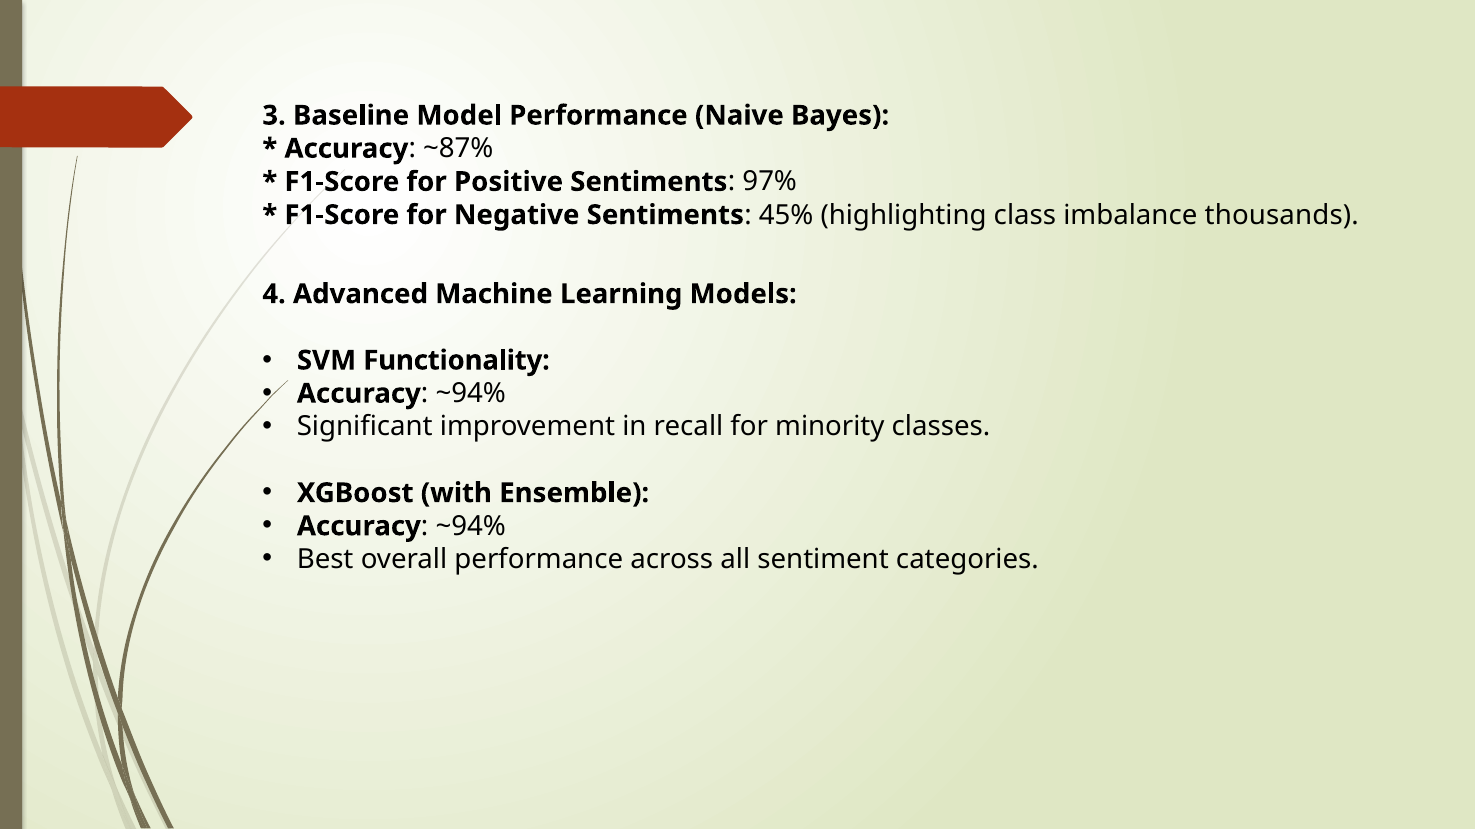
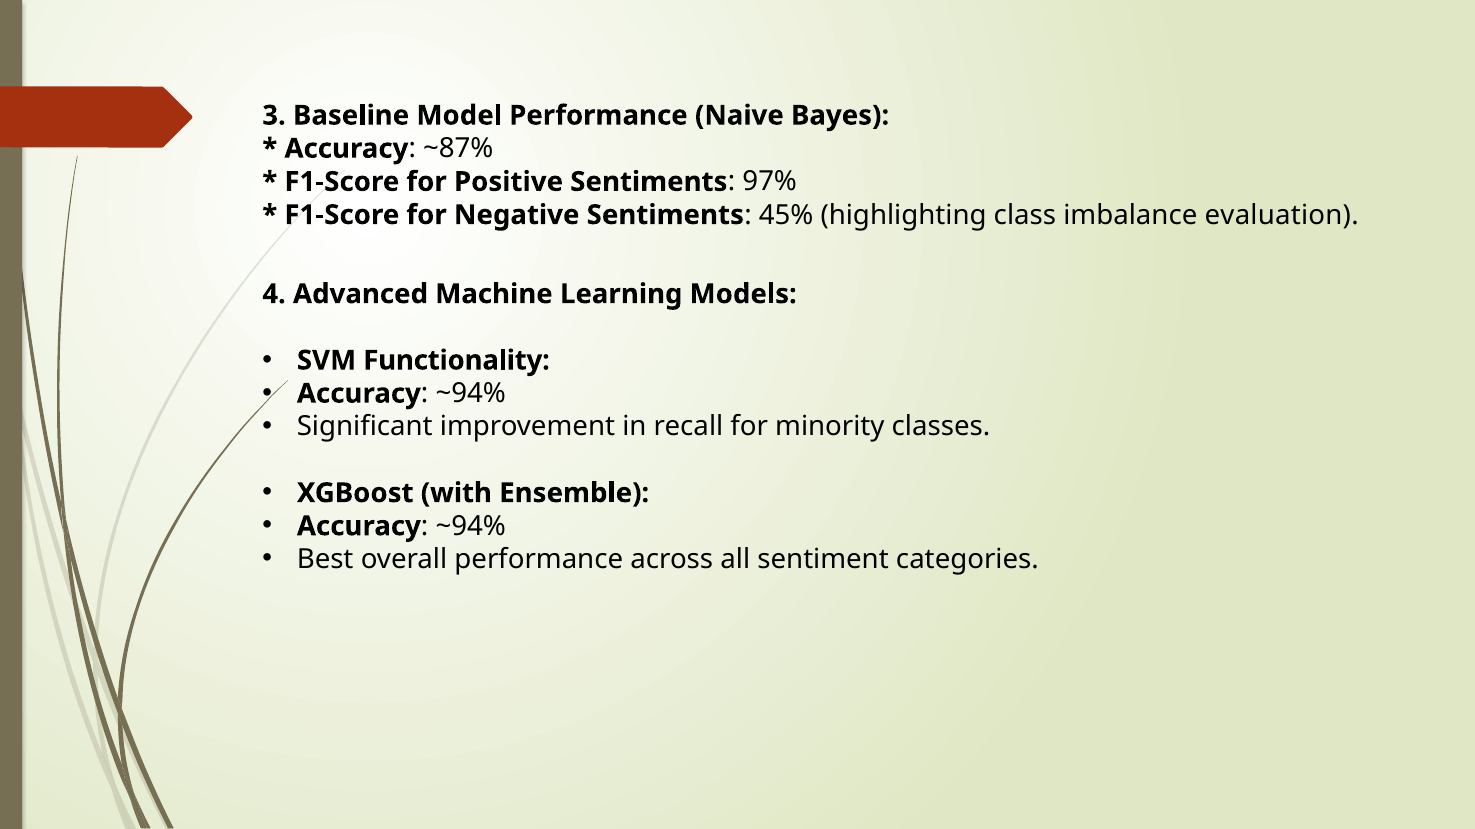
thousands: thousands -> evaluation
